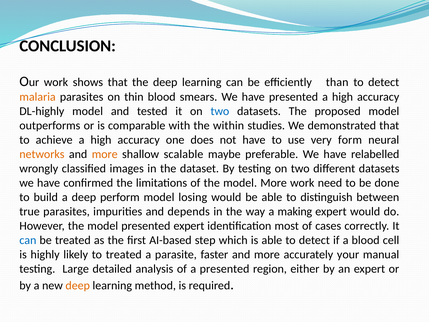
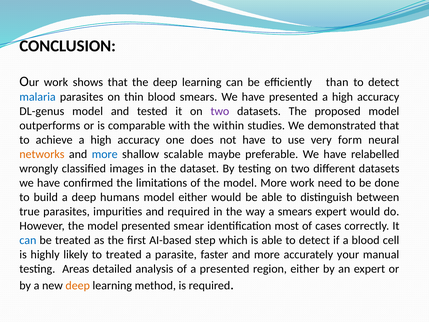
malaria colour: orange -> blue
DL-highly: DL-highly -> DL-genus
two at (220, 111) colour: blue -> purple
more at (105, 154) colour: orange -> blue
perform: perform -> humans
model losing: losing -> either
and depends: depends -> required
a making: making -> smears
presented expert: expert -> smear
Large: Large -> Areas
